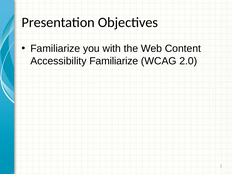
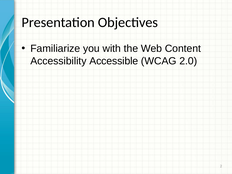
Accessibility Familiarize: Familiarize -> Accessible
